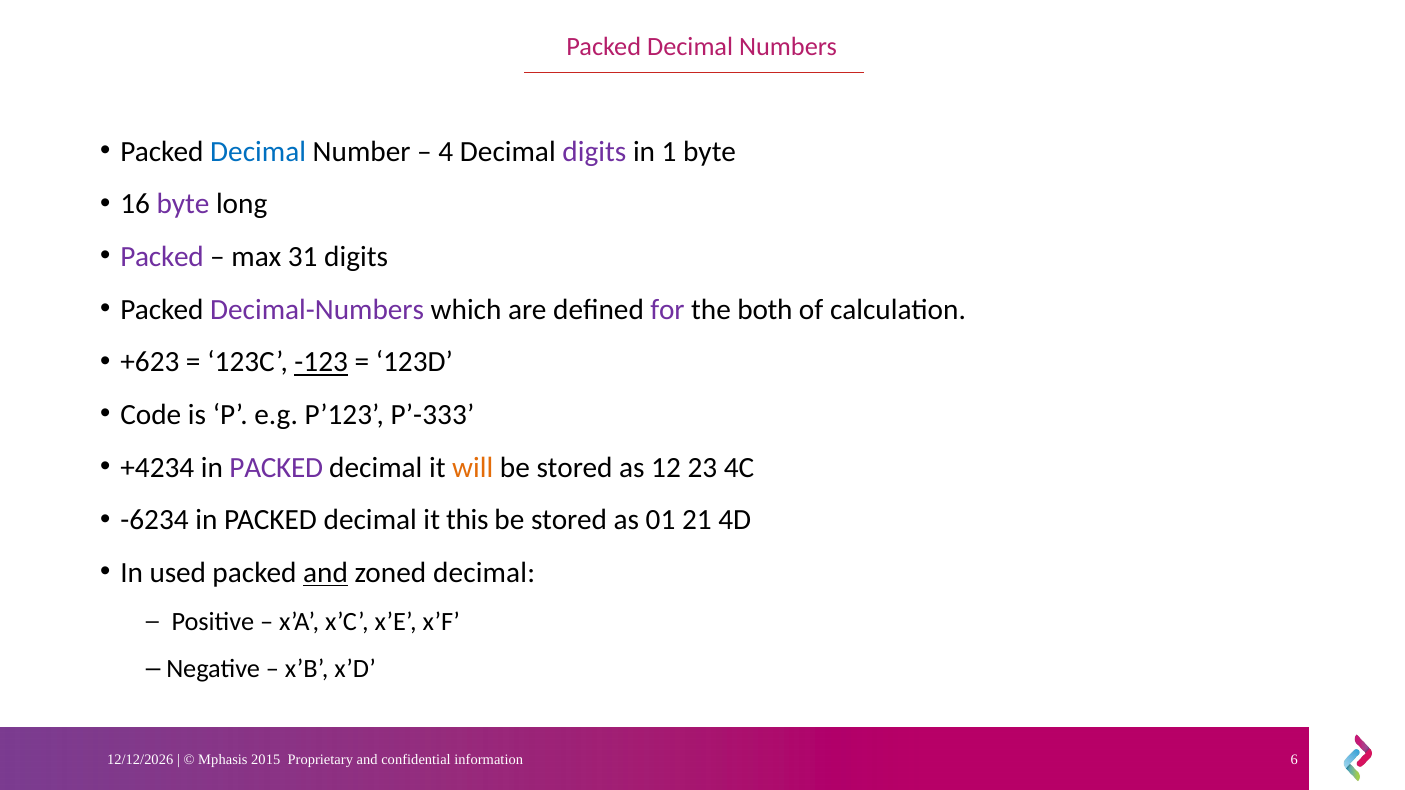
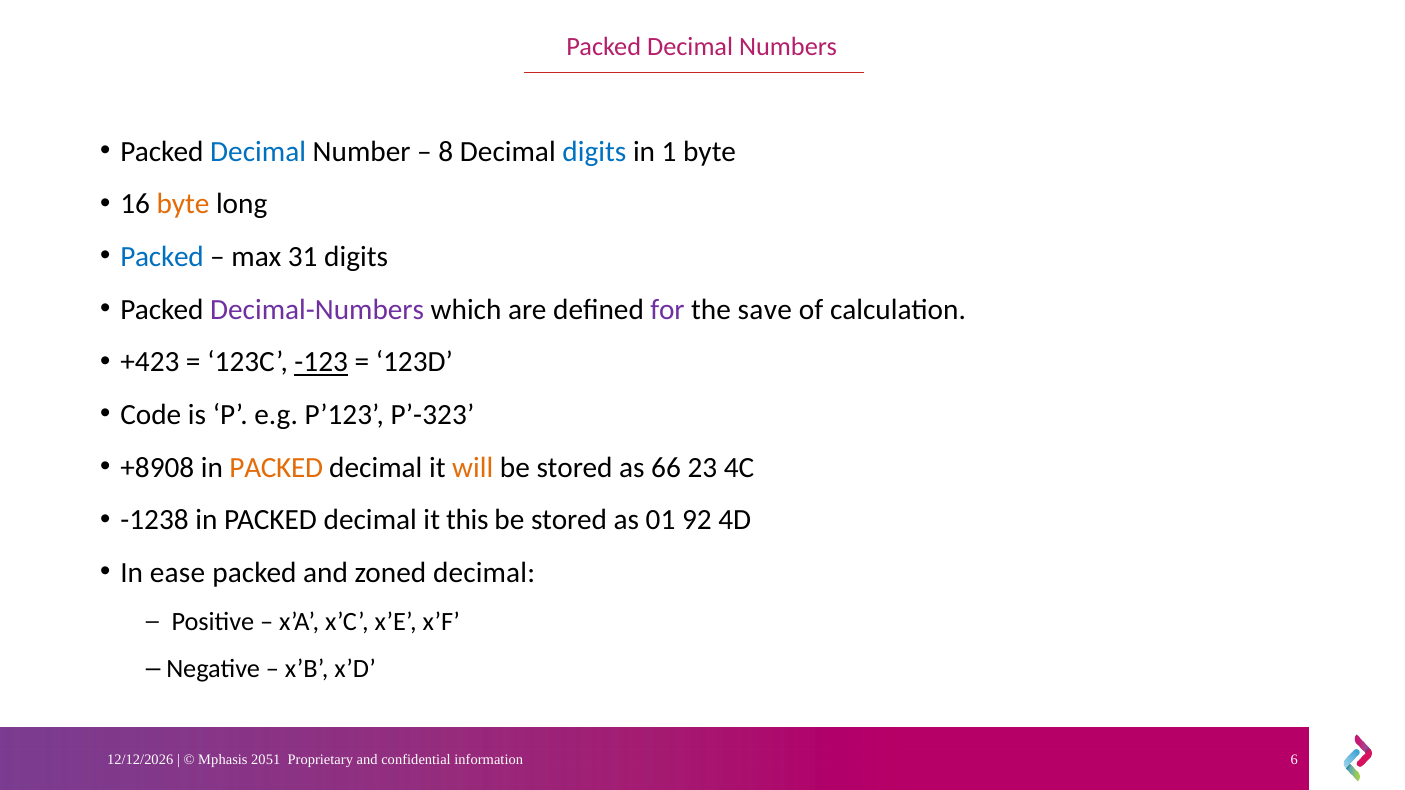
4: 4 -> 8
digits at (594, 152) colour: purple -> blue
byte at (183, 204) colour: purple -> orange
Packed at (162, 257) colour: purple -> blue
both: both -> save
+623: +623 -> +423
P’-333: P’-333 -> P’-323
+4234: +4234 -> +8908
PACKED at (276, 468) colour: purple -> orange
12: 12 -> 66
-6234: -6234 -> -1238
21: 21 -> 92
used: used -> ease
and at (326, 573) underline: present -> none
2015: 2015 -> 2051
